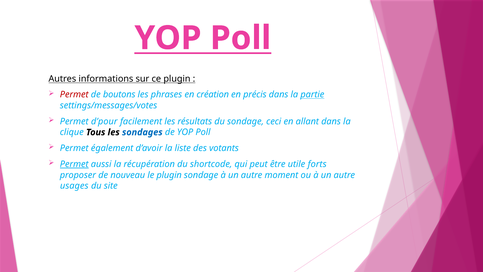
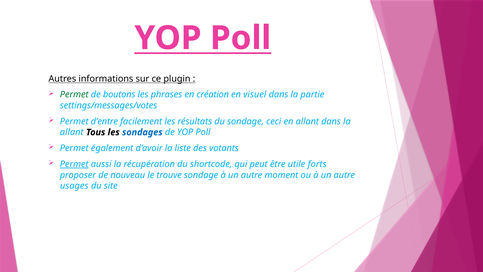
Permet at (74, 95) colour: red -> green
précis: précis -> visuel
partie underline: present -> none
d’pour: d’pour -> d’entre
clique at (72, 132): clique -> allant
le plugin: plugin -> trouve
